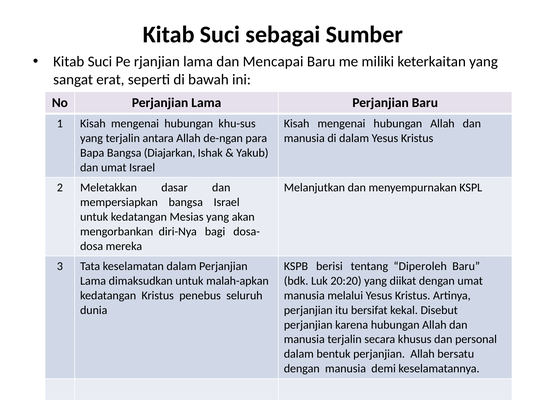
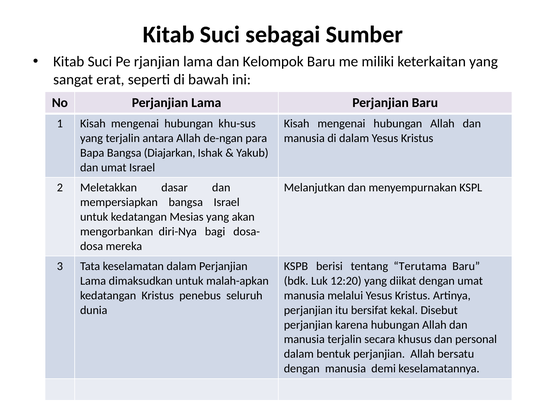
Mencapai: Mencapai -> Kelompok
Diperoleh: Diperoleh -> Terutama
20:20: 20:20 -> 12:20
